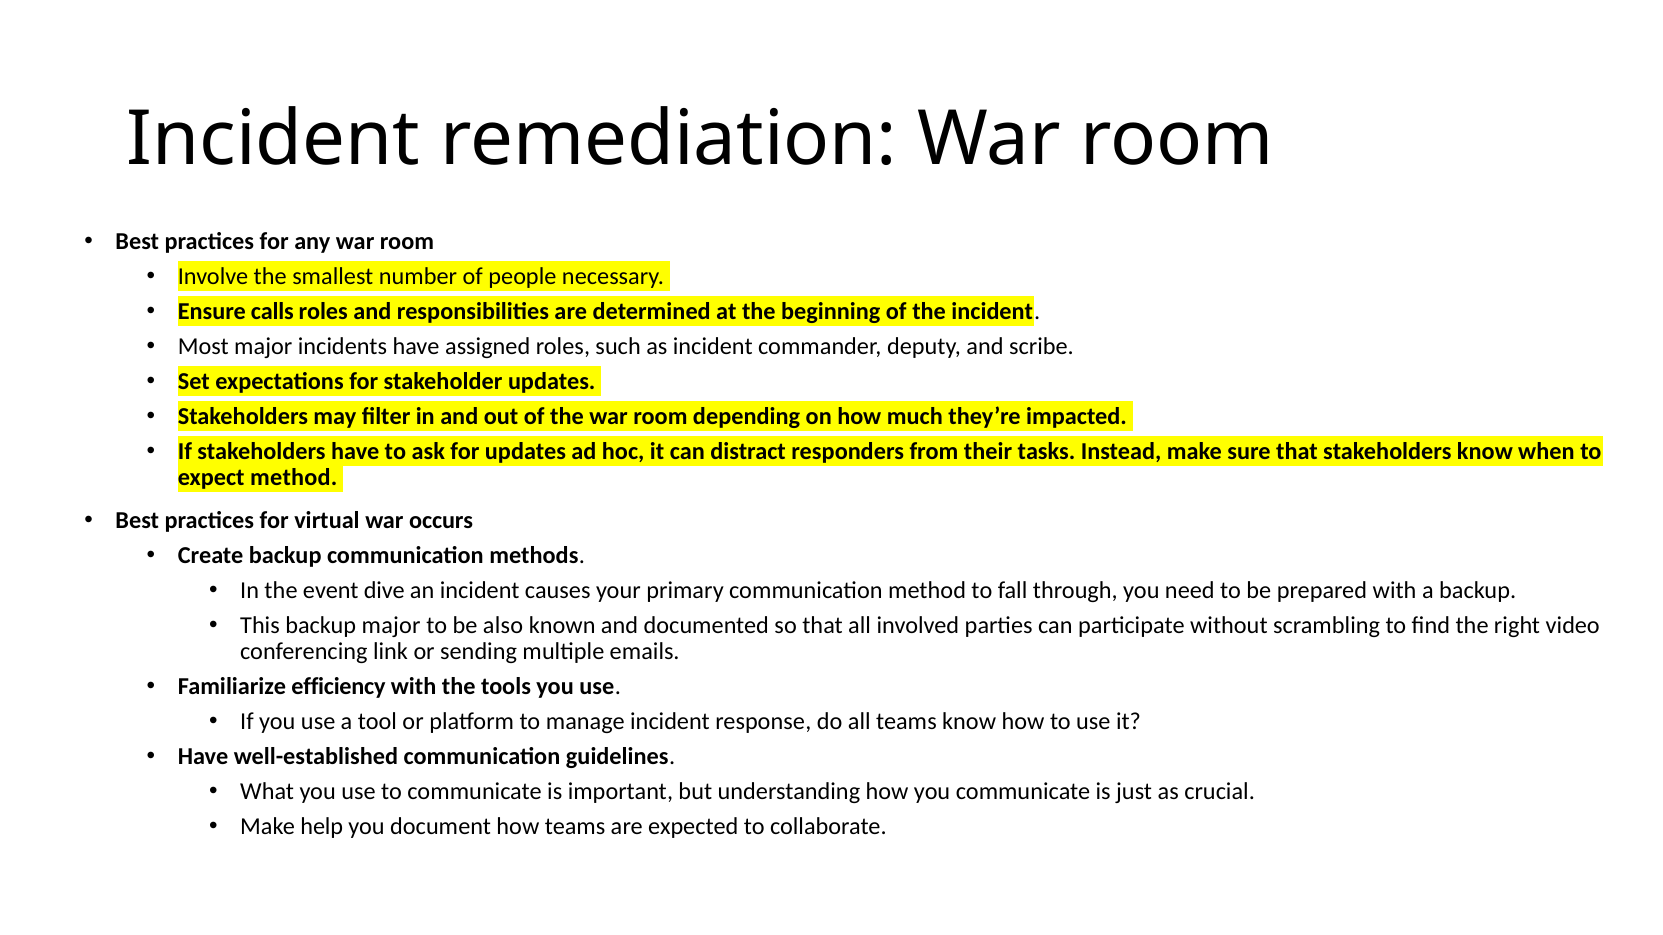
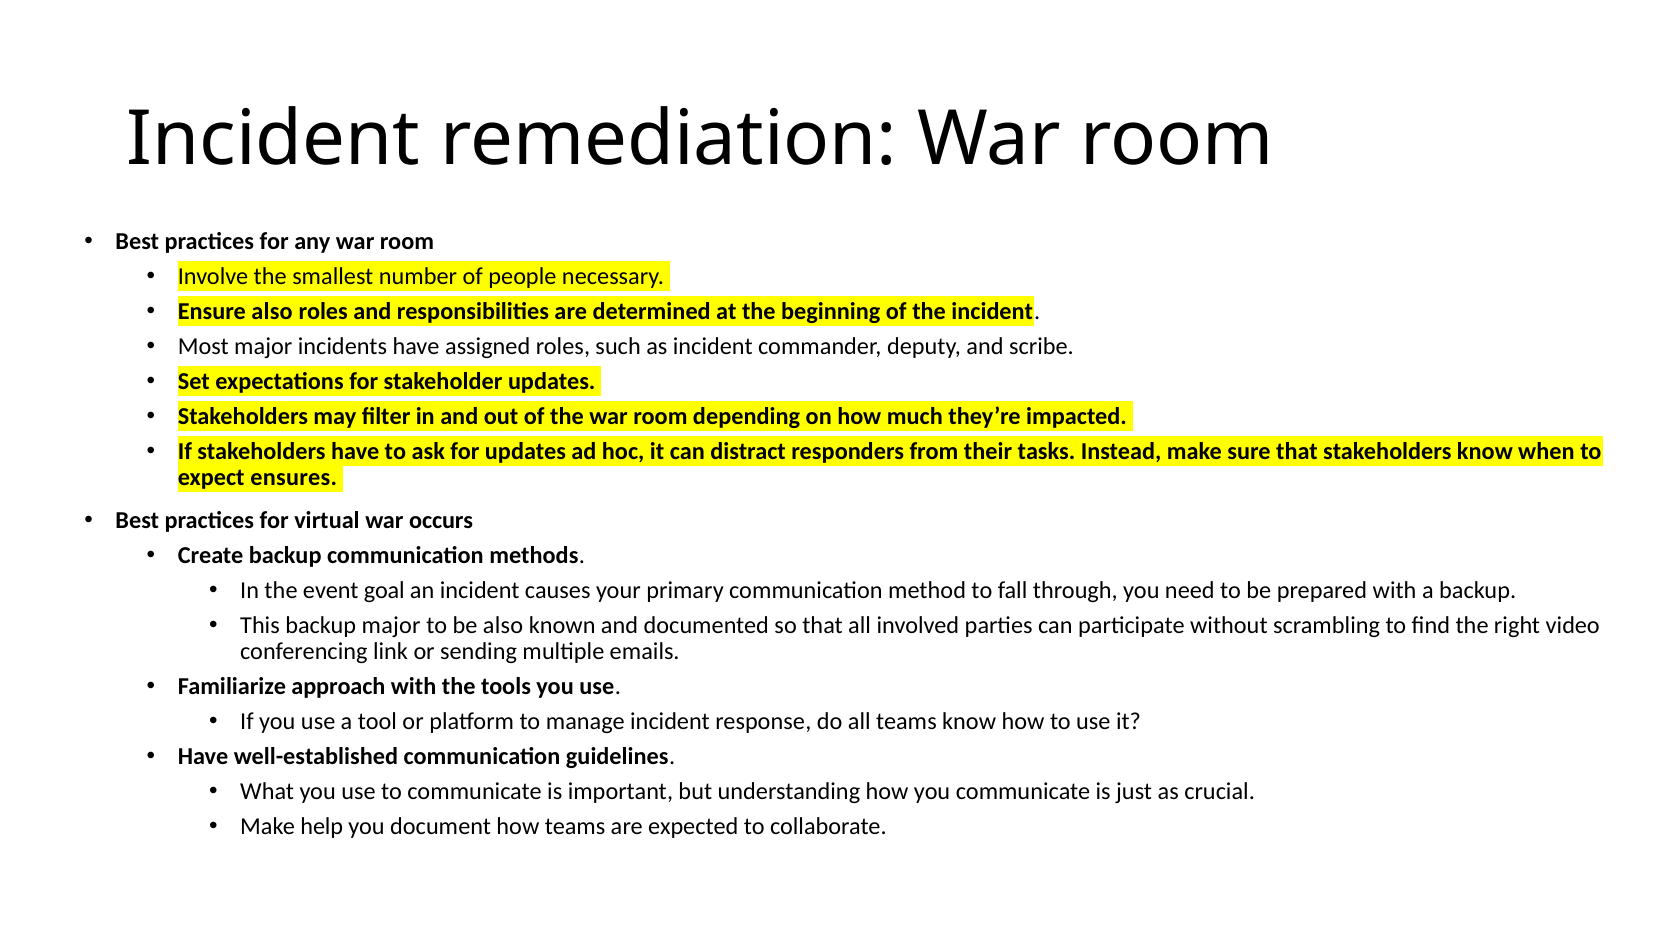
Ensure calls: calls -> also
expect method: method -> ensures
dive: dive -> goal
efficiency: efficiency -> approach
